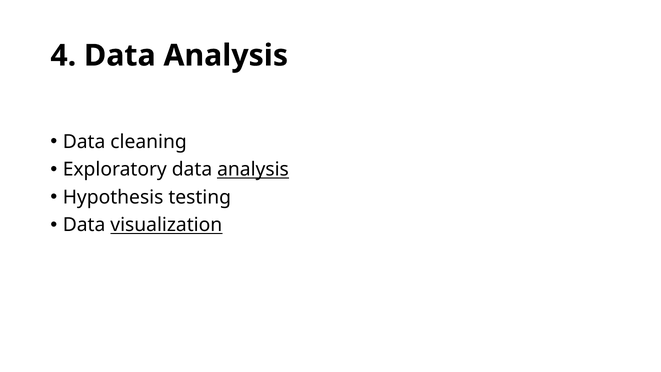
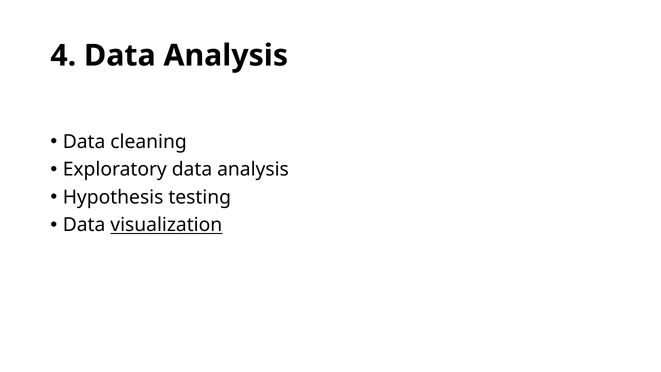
analysis at (253, 170) underline: present -> none
